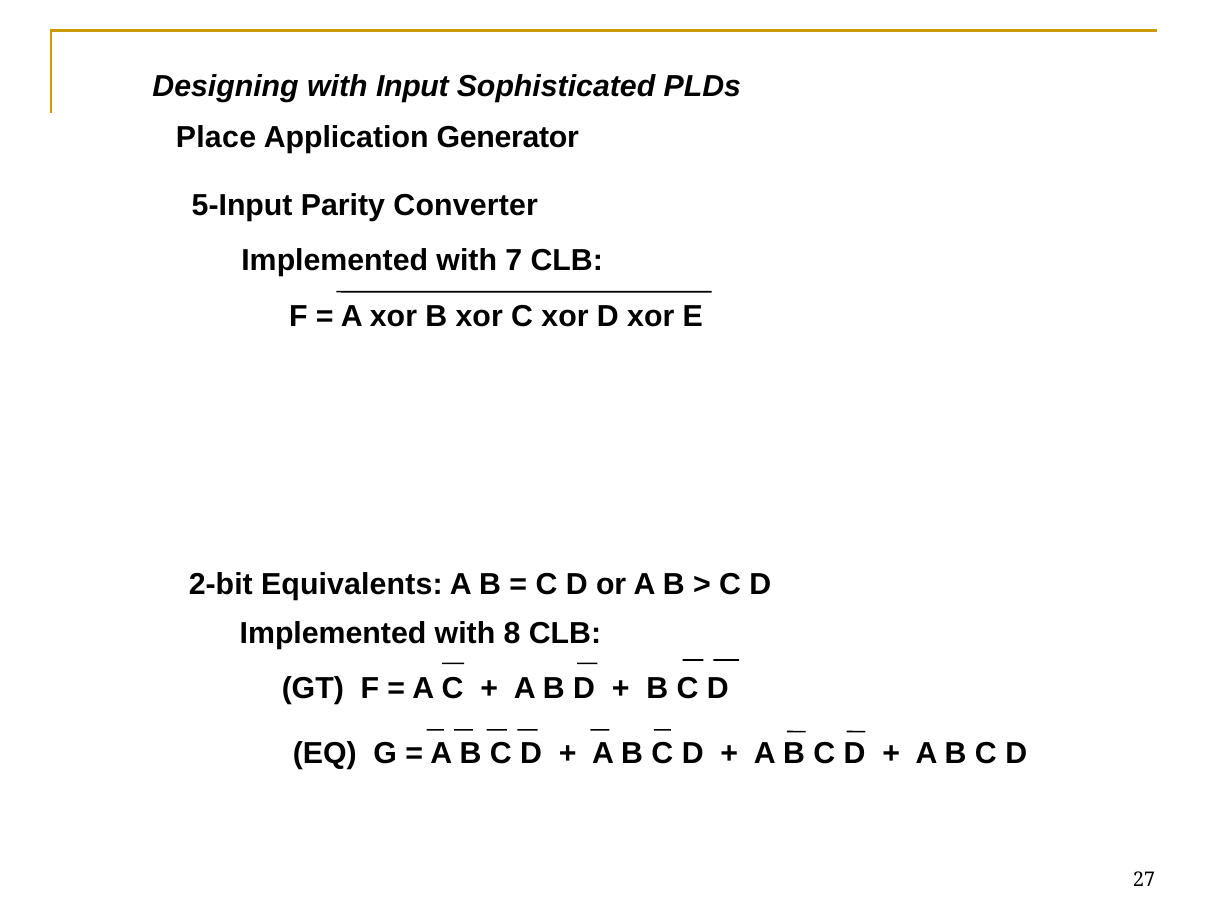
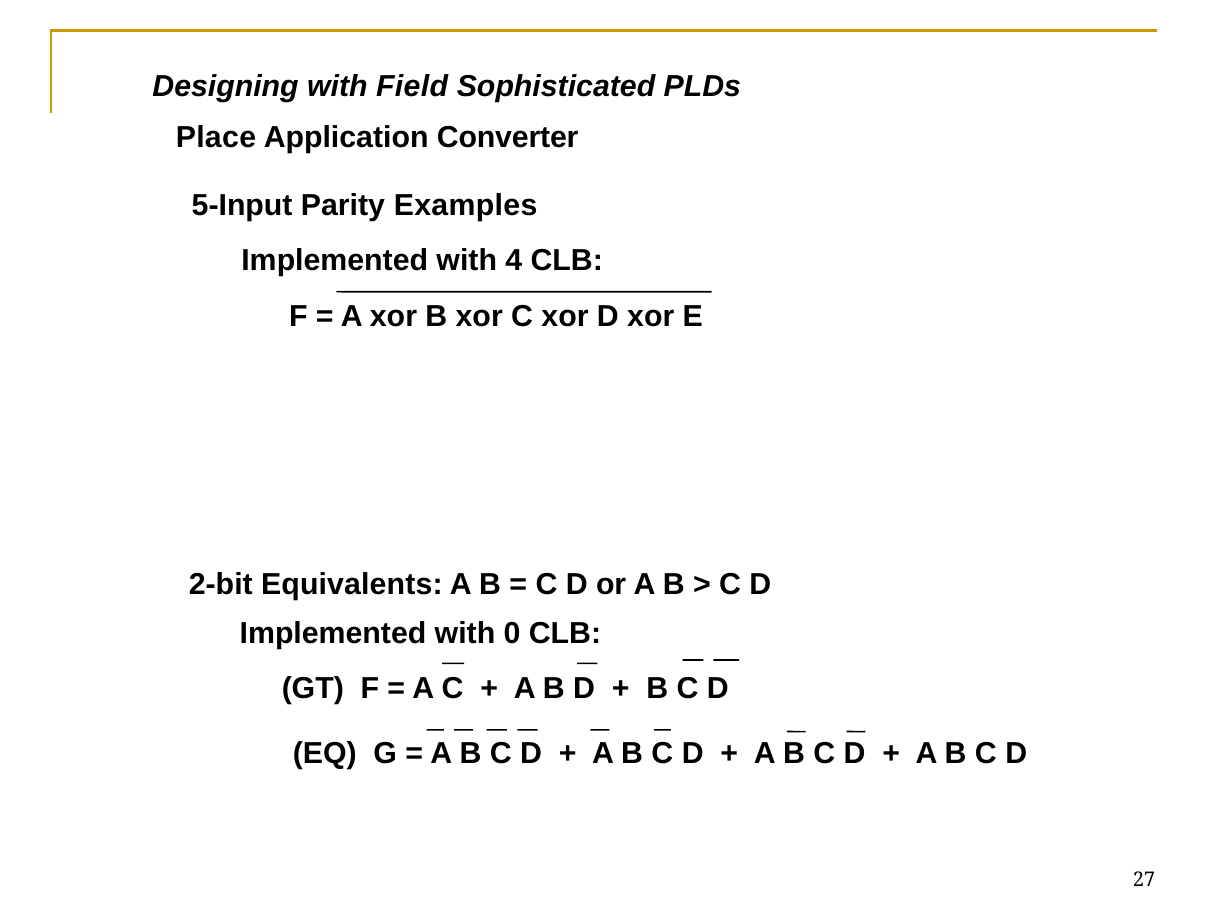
Input: Input -> Field
Generator: Generator -> Converter
Converter: Converter -> Examples
7: 7 -> 4
8: 8 -> 0
